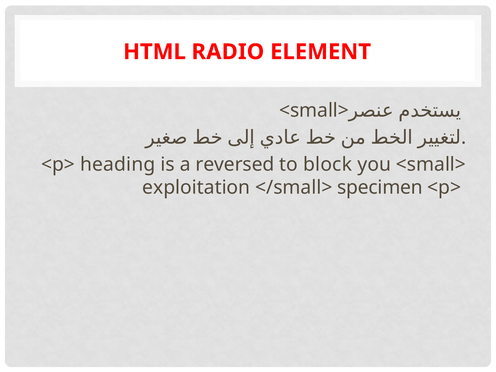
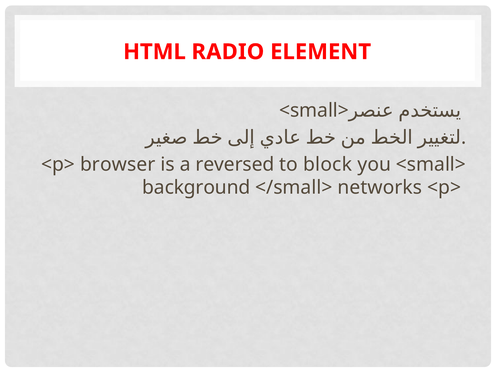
heading: heading -> browser
exploitation: exploitation -> background
specimen: specimen -> networks
